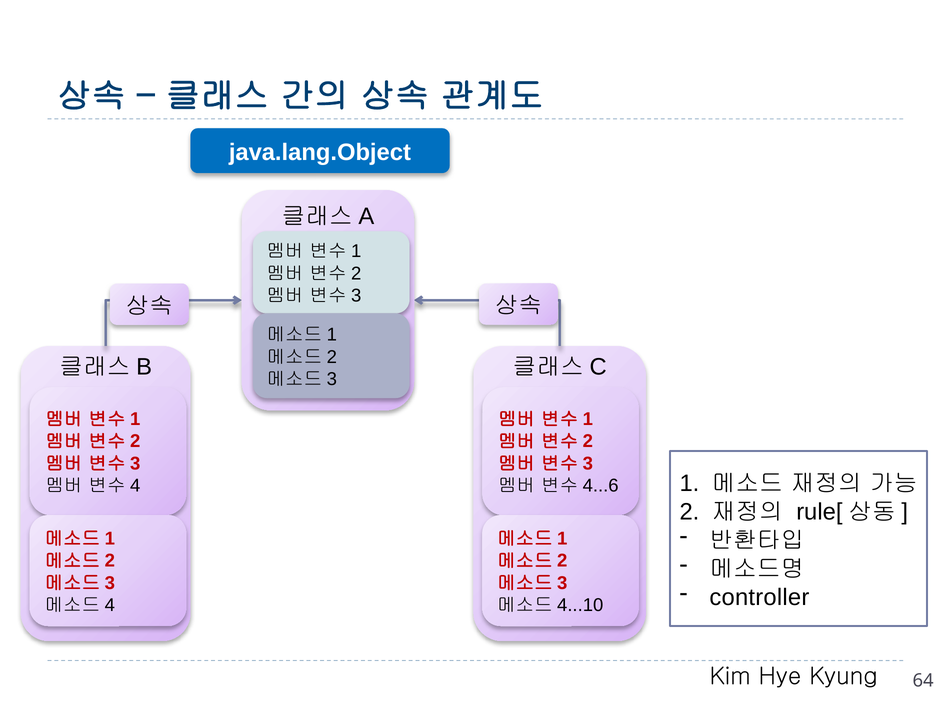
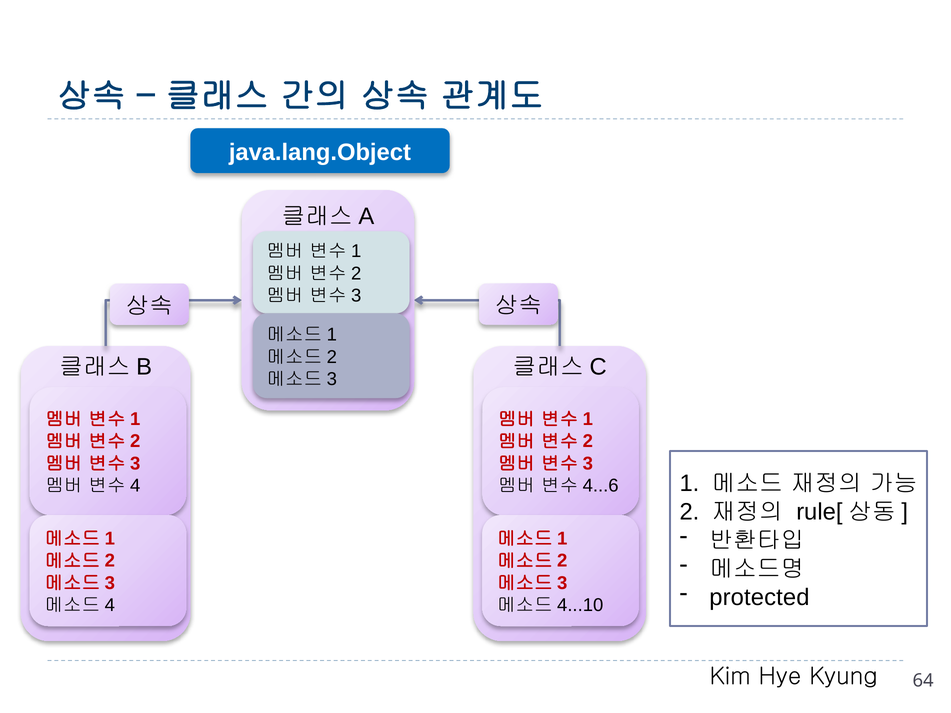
controller: controller -> protected
